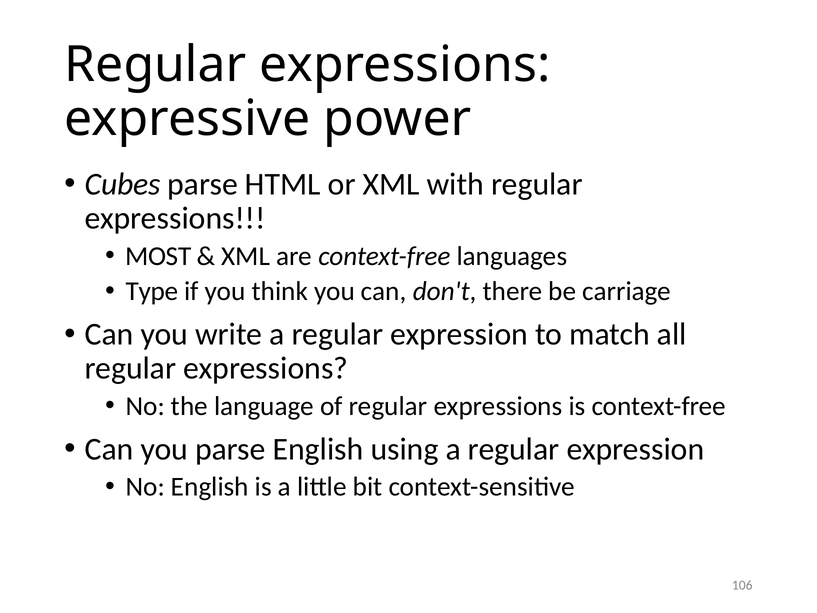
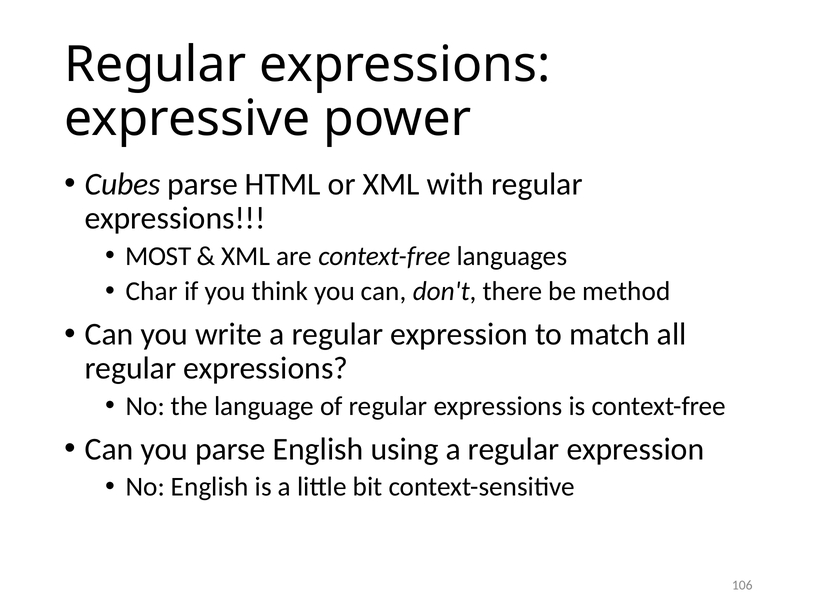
Type: Type -> Char
carriage: carriage -> method
